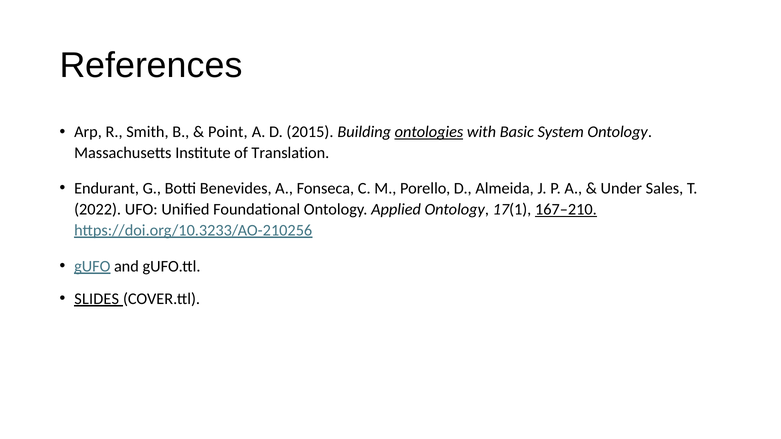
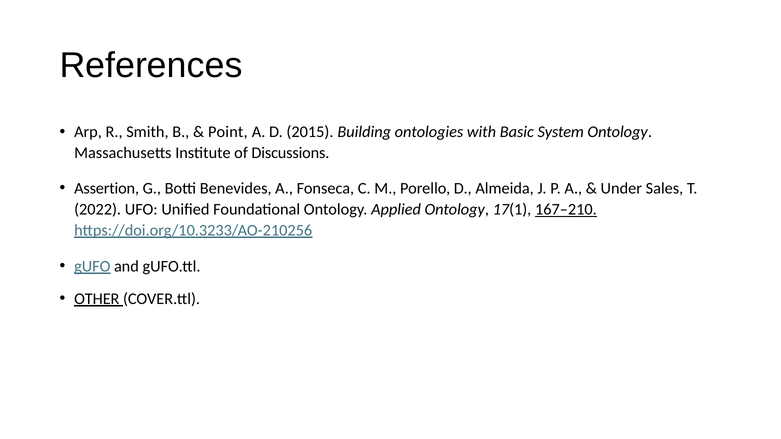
ontologies underline: present -> none
Translation: Translation -> Discussions
Endurant: Endurant -> Assertion
SLIDES: SLIDES -> OTHER
